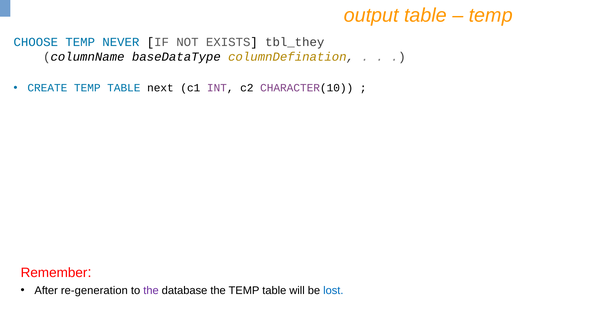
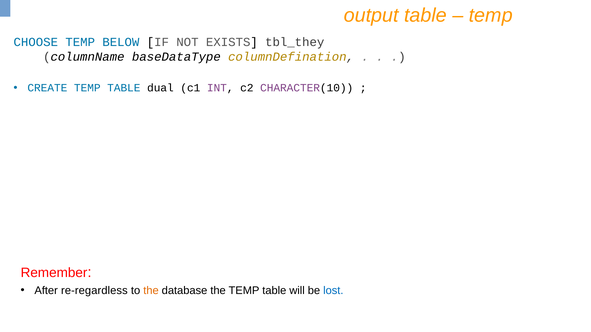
NEVER: NEVER -> BELOW
next: next -> dual
re-generation: re-generation -> re-regardless
the at (151, 291) colour: purple -> orange
